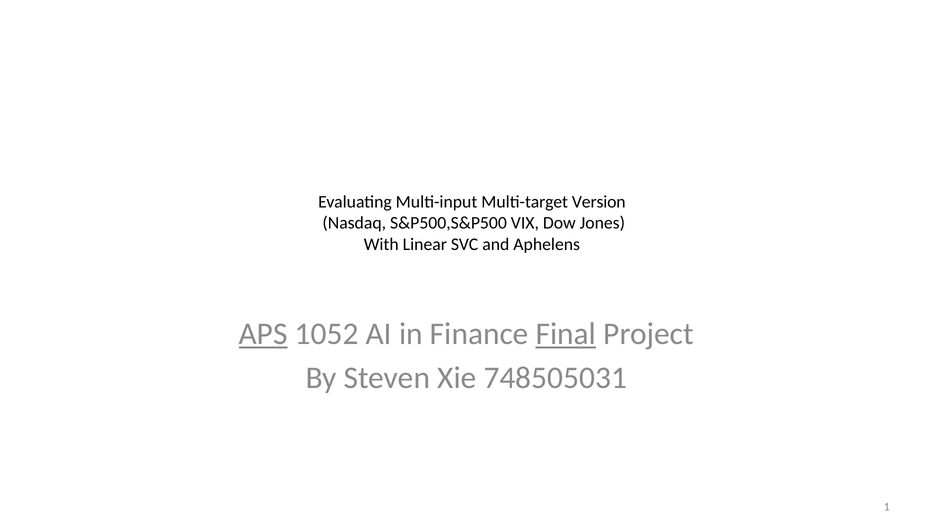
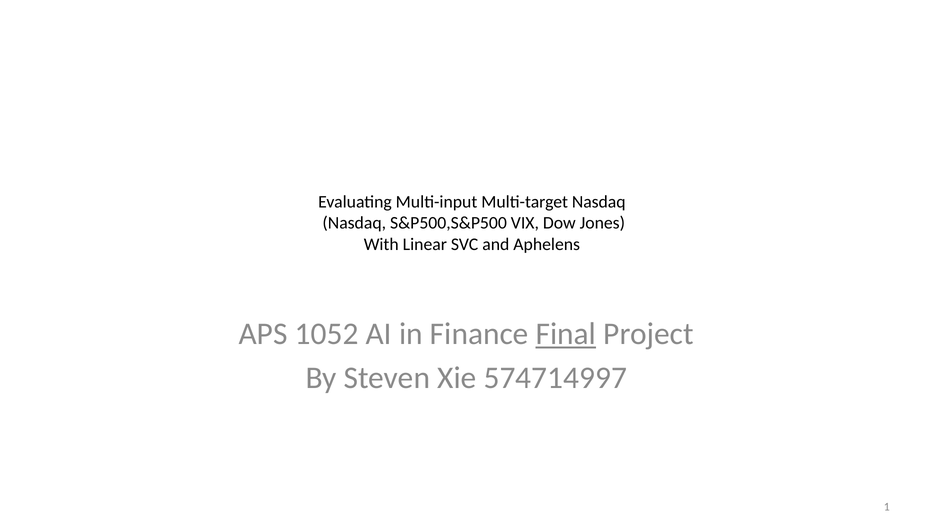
Multi-target Version: Version -> Nasdaq
APS underline: present -> none
748505031: 748505031 -> 574714997
